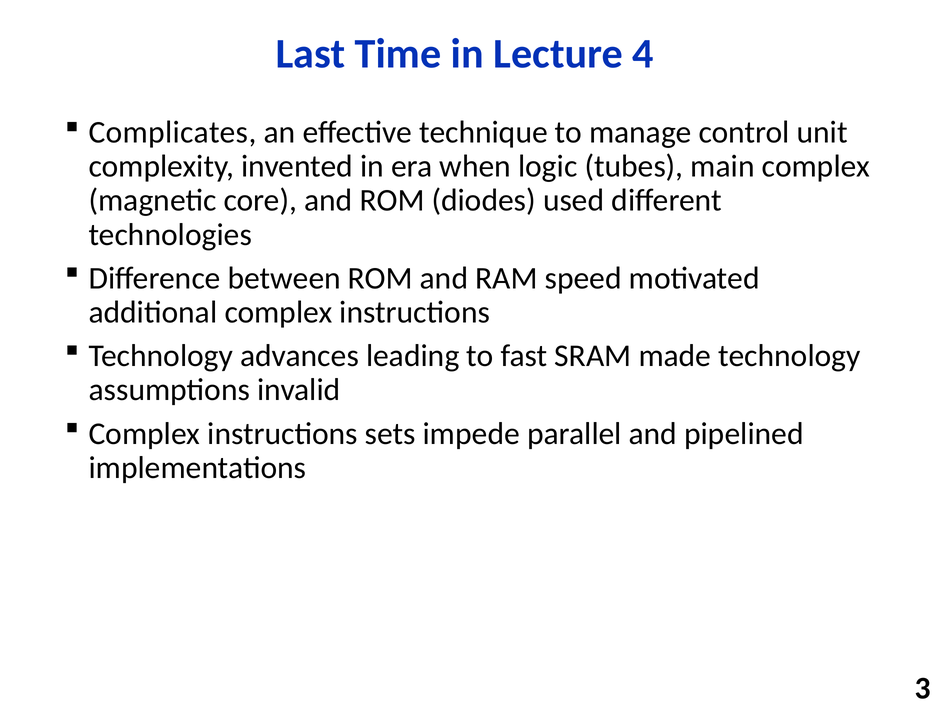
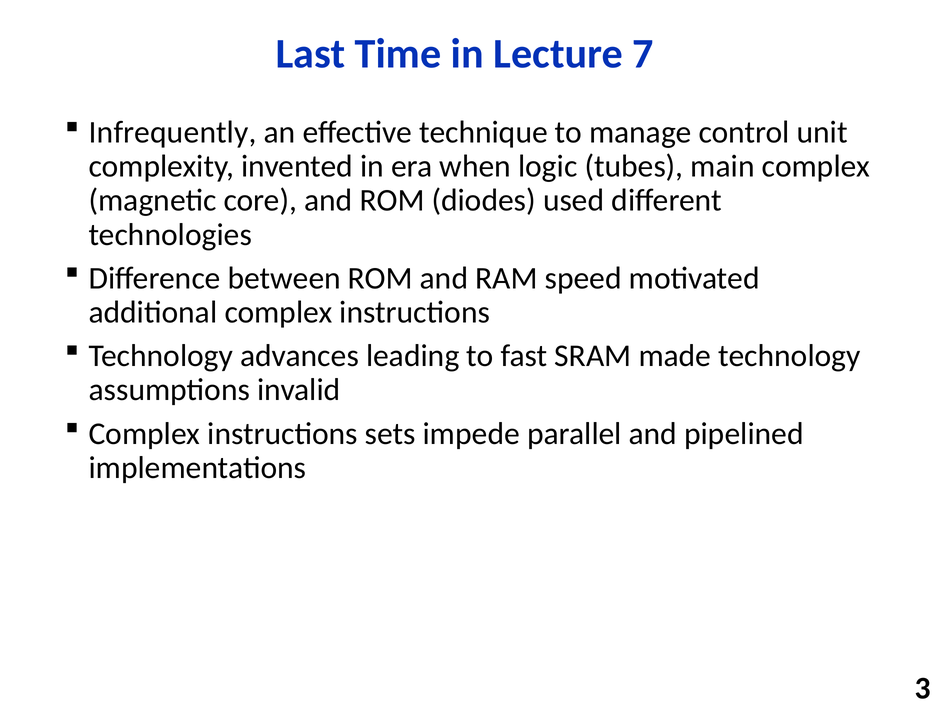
4: 4 -> 7
Complicates: Complicates -> Infrequently
